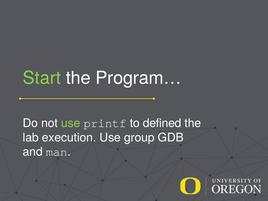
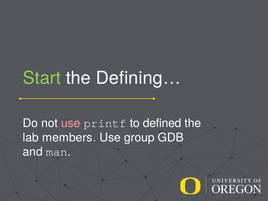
Program…: Program… -> Defining…
use at (71, 123) colour: light green -> pink
execution: execution -> members
